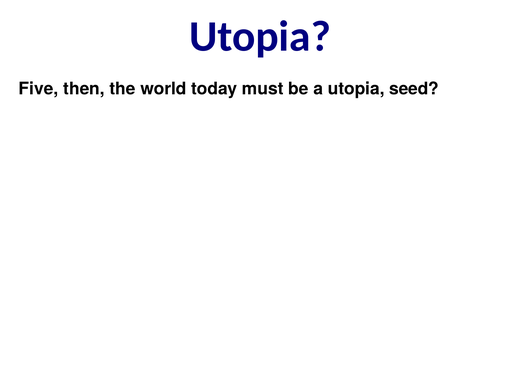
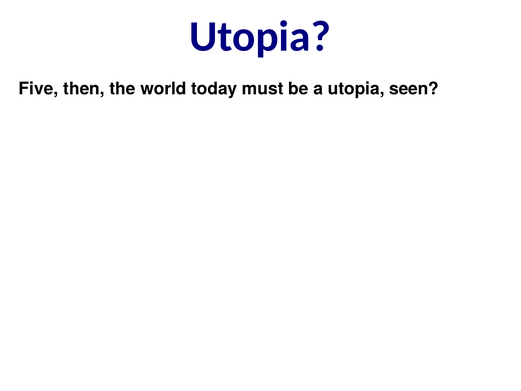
seed: seed -> seen
